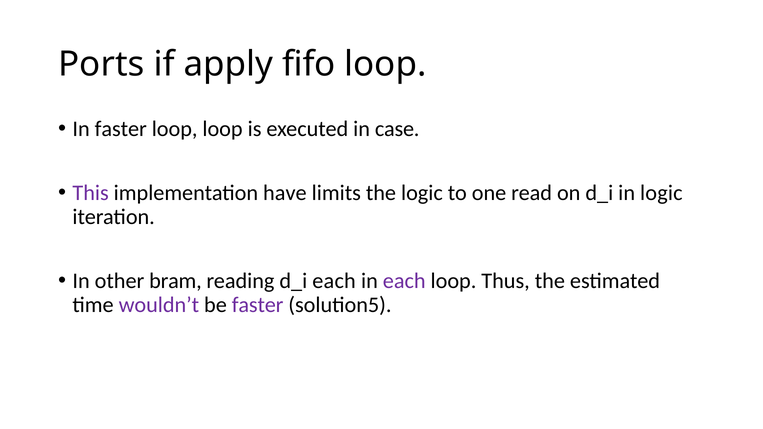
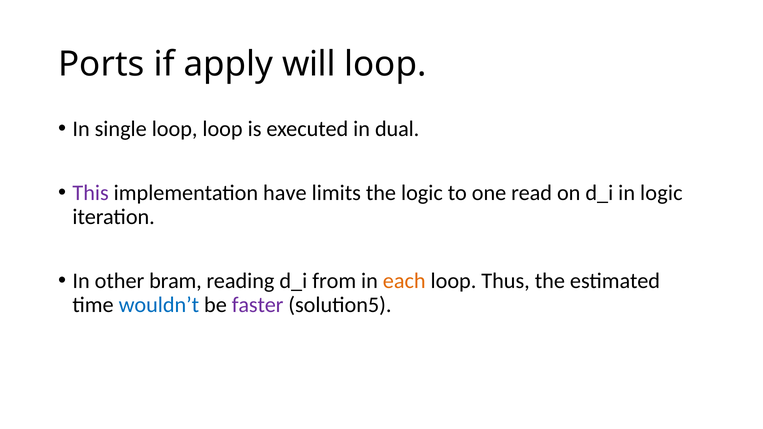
fifo: fifo -> will
In faster: faster -> single
case: case -> dual
d_i each: each -> from
each at (404, 281) colour: purple -> orange
wouldn’t colour: purple -> blue
